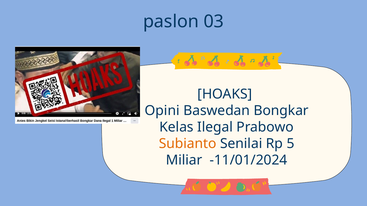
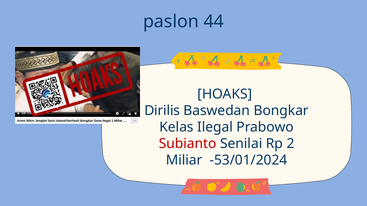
03: 03 -> 44
Opini: Opini -> Dirilis
Subianto colour: orange -> red
5: 5 -> 2
-11/01/2024: -11/01/2024 -> -53/01/2024
